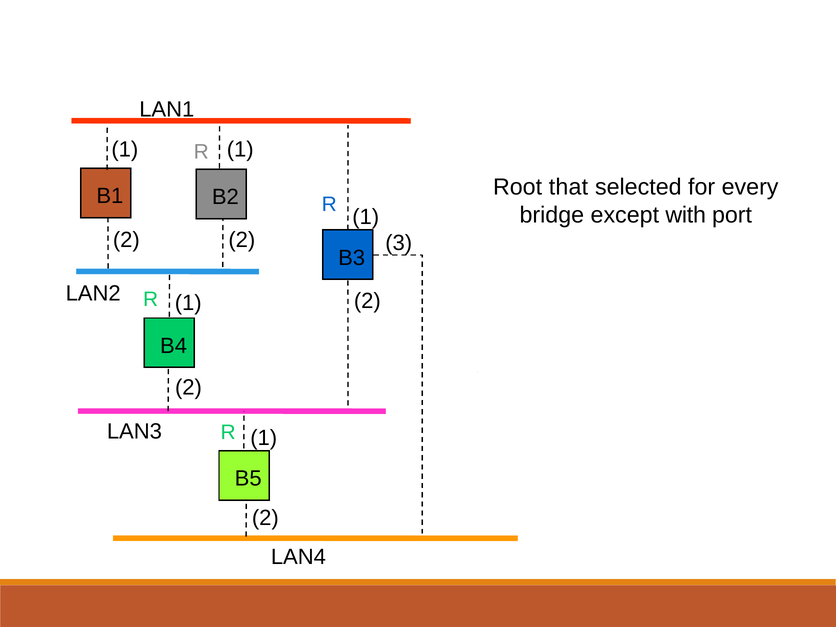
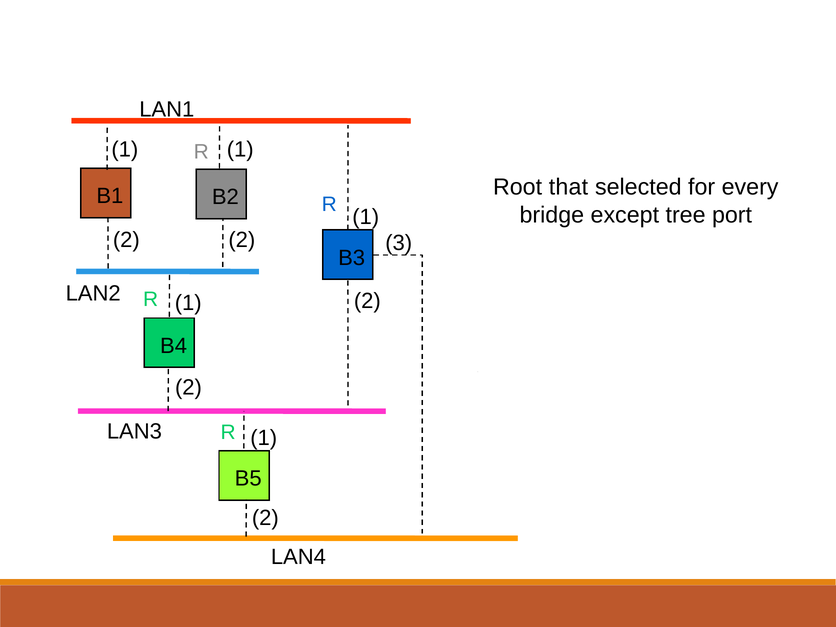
with: with -> tree
